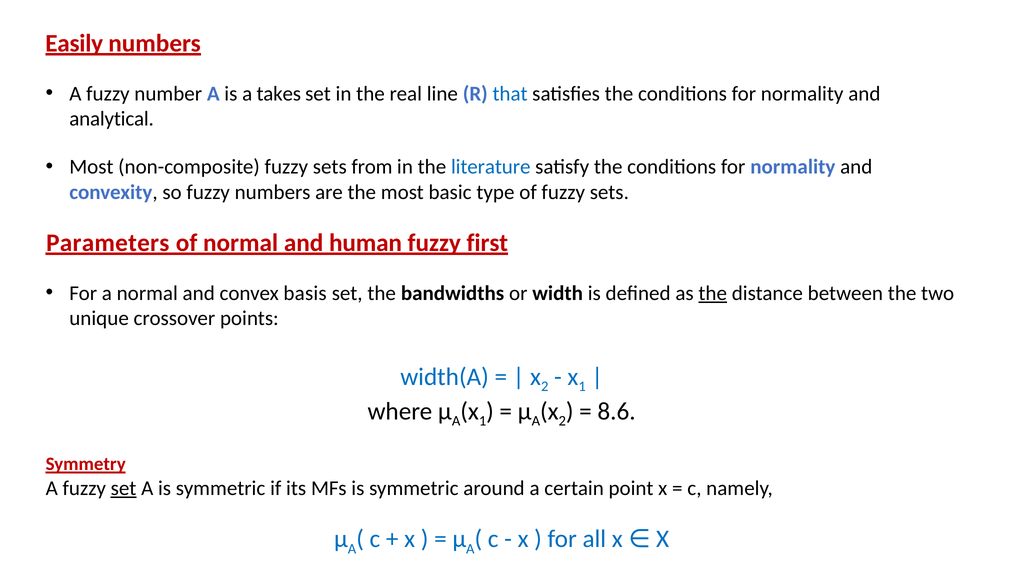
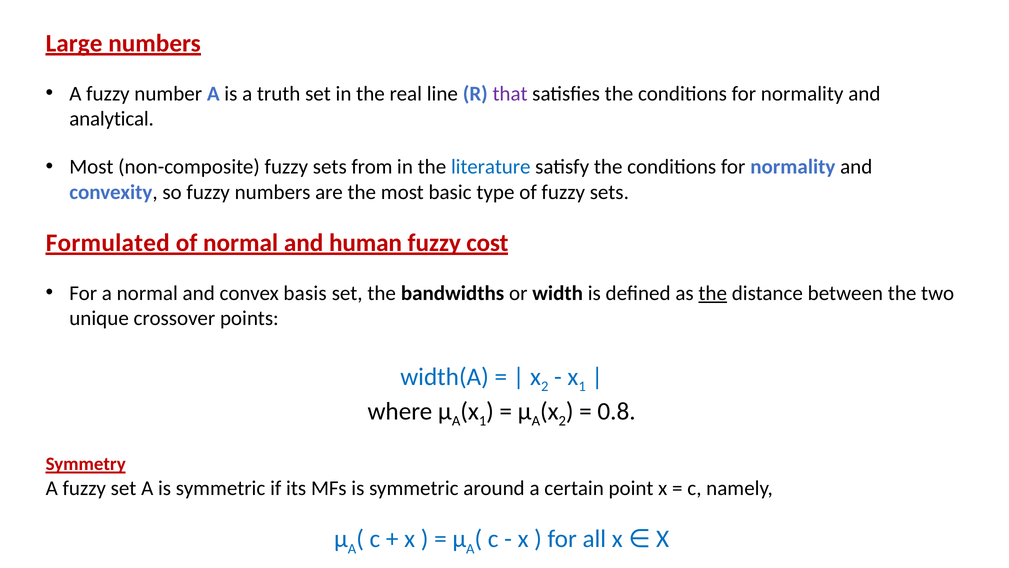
Easily: Easily -> Large
takes: takes -> truth
that colour: blue -> purple
Parameters: Parameters -> Formulated
first: first -> cost
8.6: 8.6 -> 0.8
set at (124, 488) underline: present -> none
